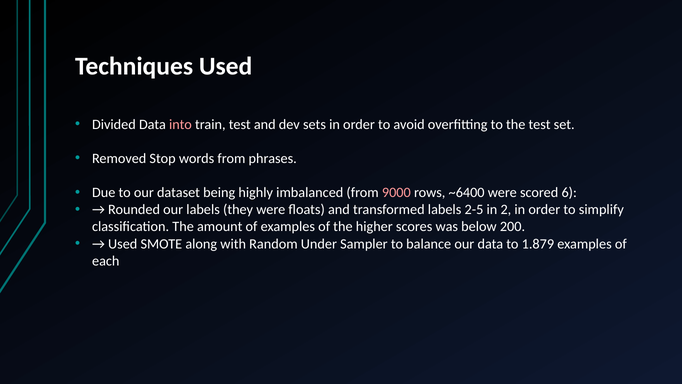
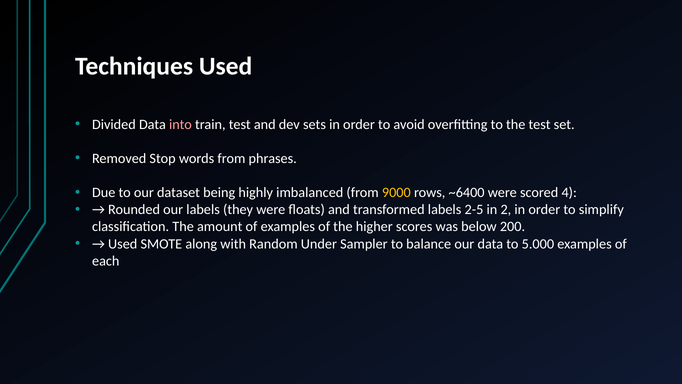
9000 colour: pink -> yellow
6: 6 -> 4
1.879: 1.879 -> 5.000
